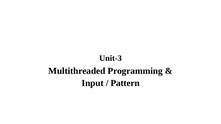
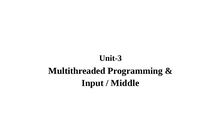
Pattern: Pattern -> Middle
